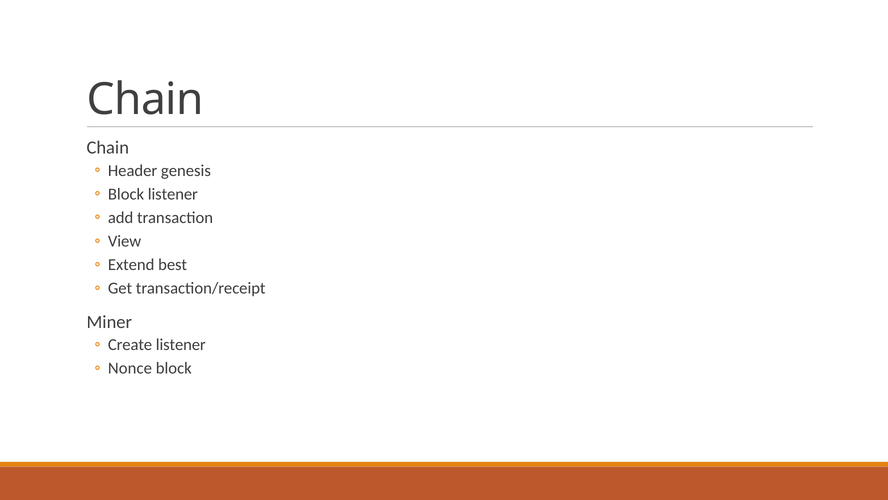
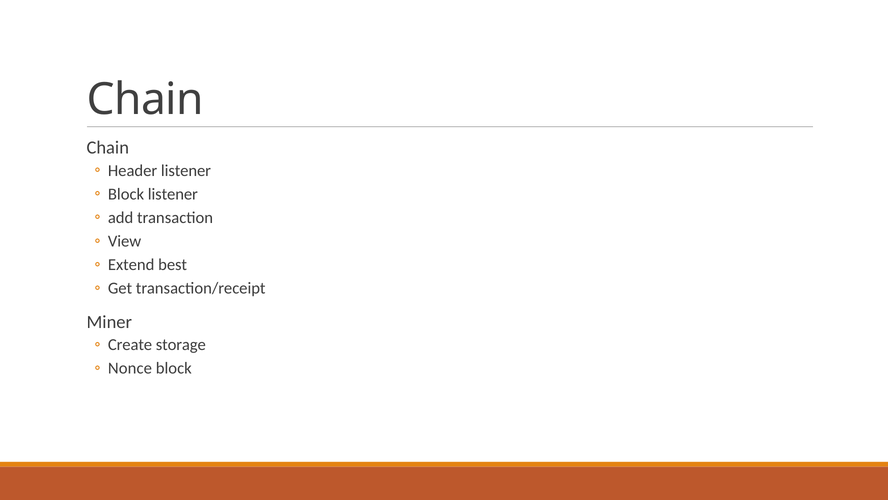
Header genesis: genesis -> listener
Create listener: listener -> storage
